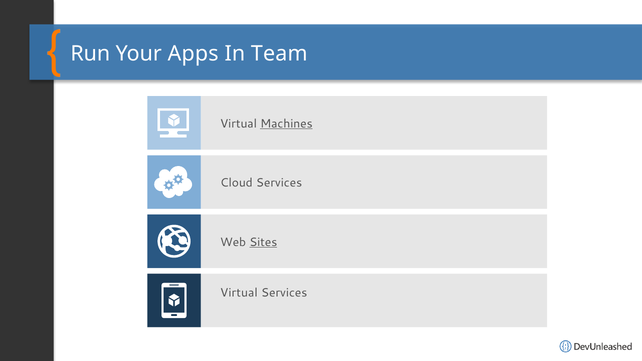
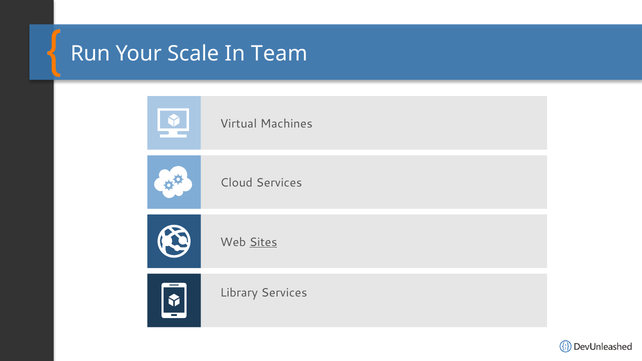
Apps: Apps -> Scale
Machines underline: present -> none
Virtual at (239, 293): Virtual -> Library
